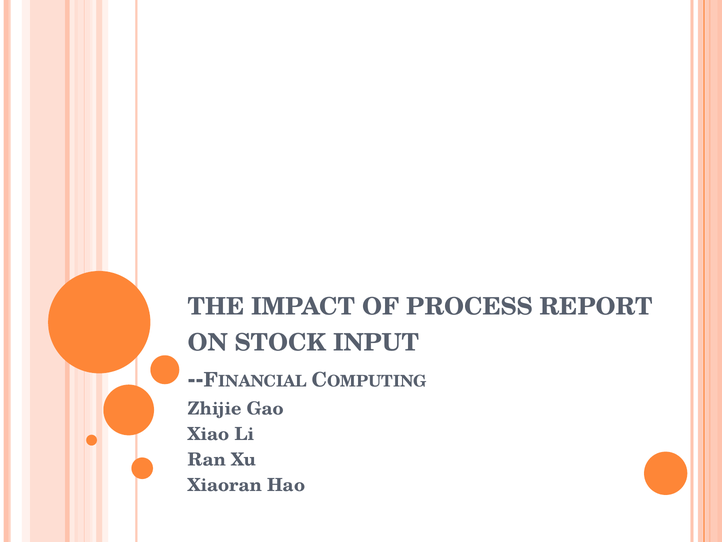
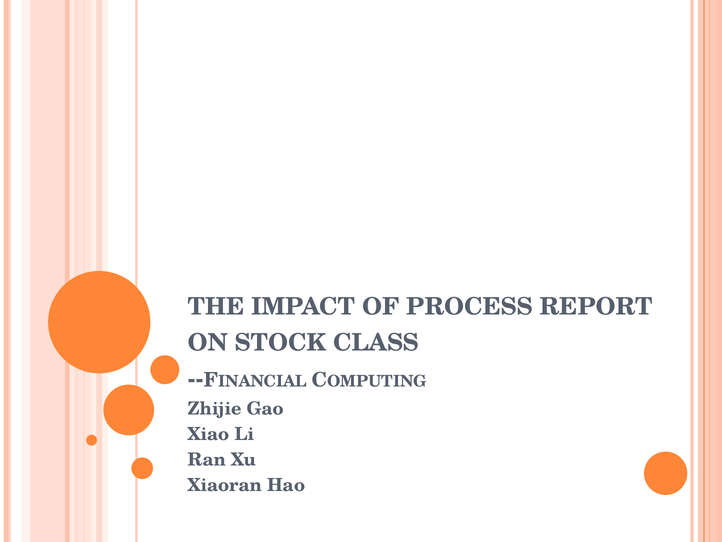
INPUT: INPUT -> CLASS
